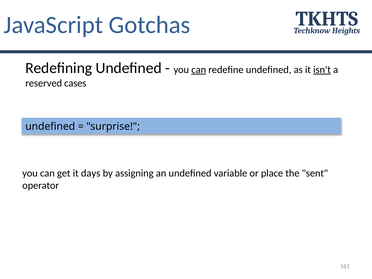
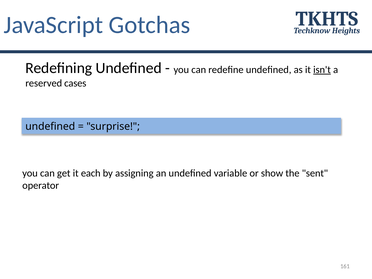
can at (199, 70) underline: present -> none
days: days -> each
place: place -> show
